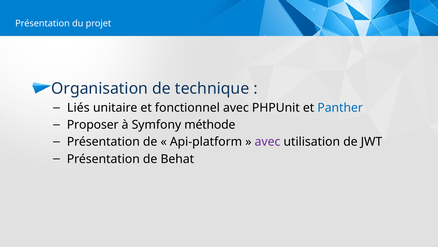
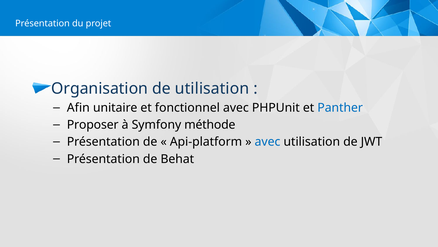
de technique: technique -> utilisation
Liés: Liés -> Afin
avec at (268, 142) colour: purple -> blue
